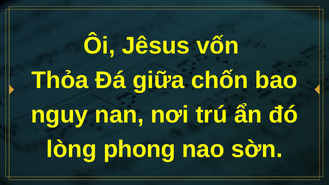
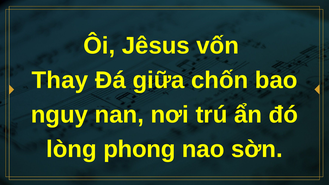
Thỏa: Thỏa -> Thay
